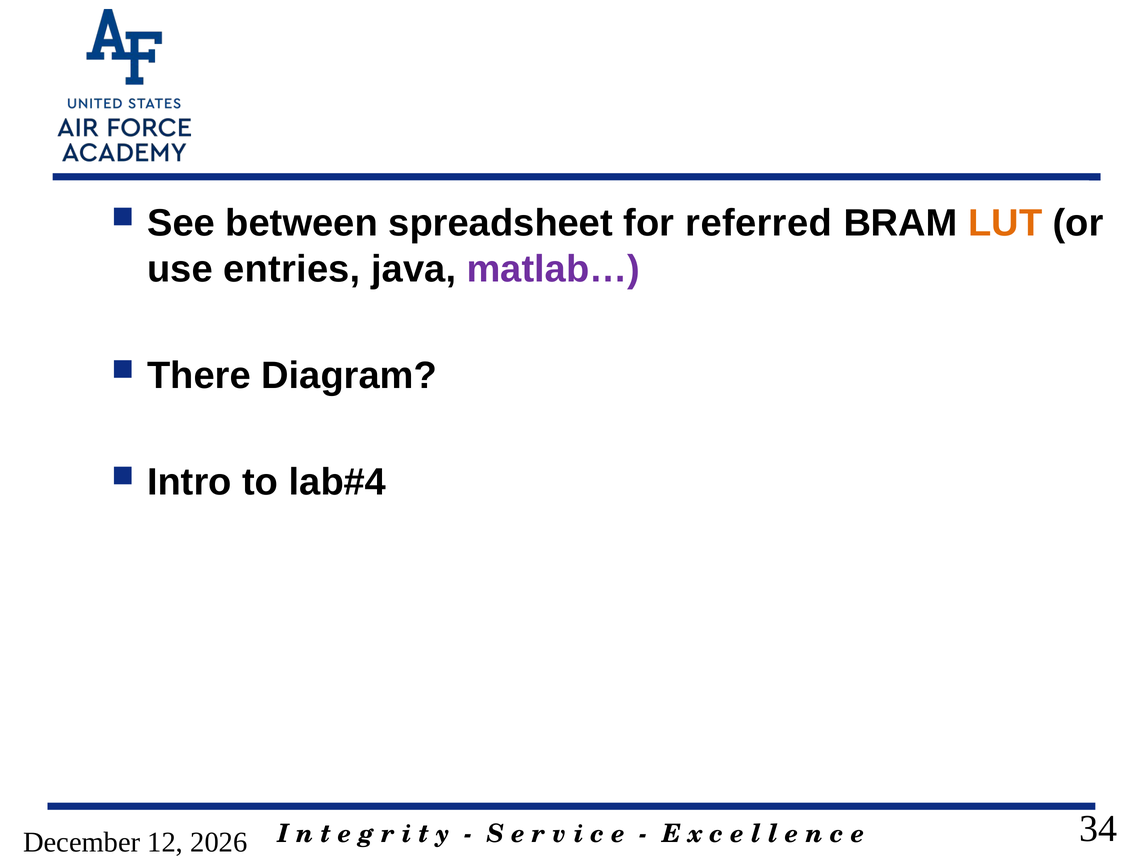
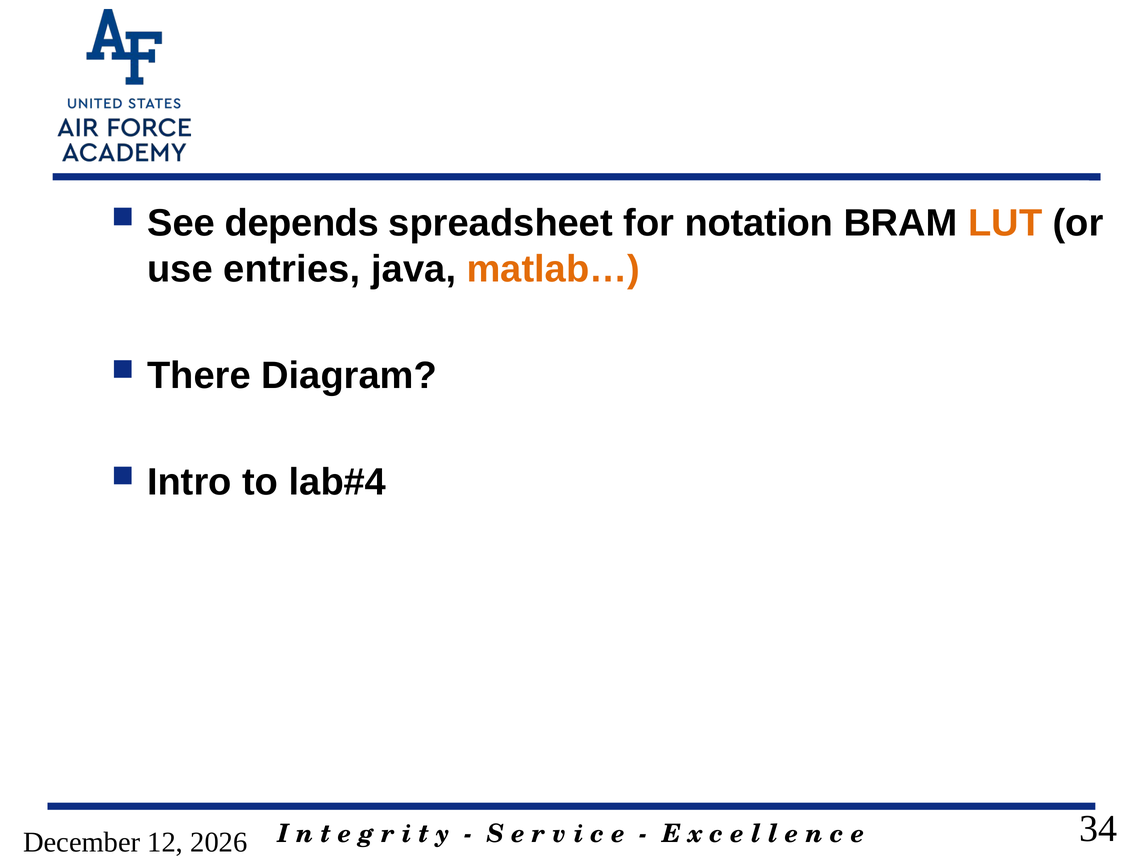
between: between -> depends
referred: referred -> notation
matlab… colour: purple -> orange
